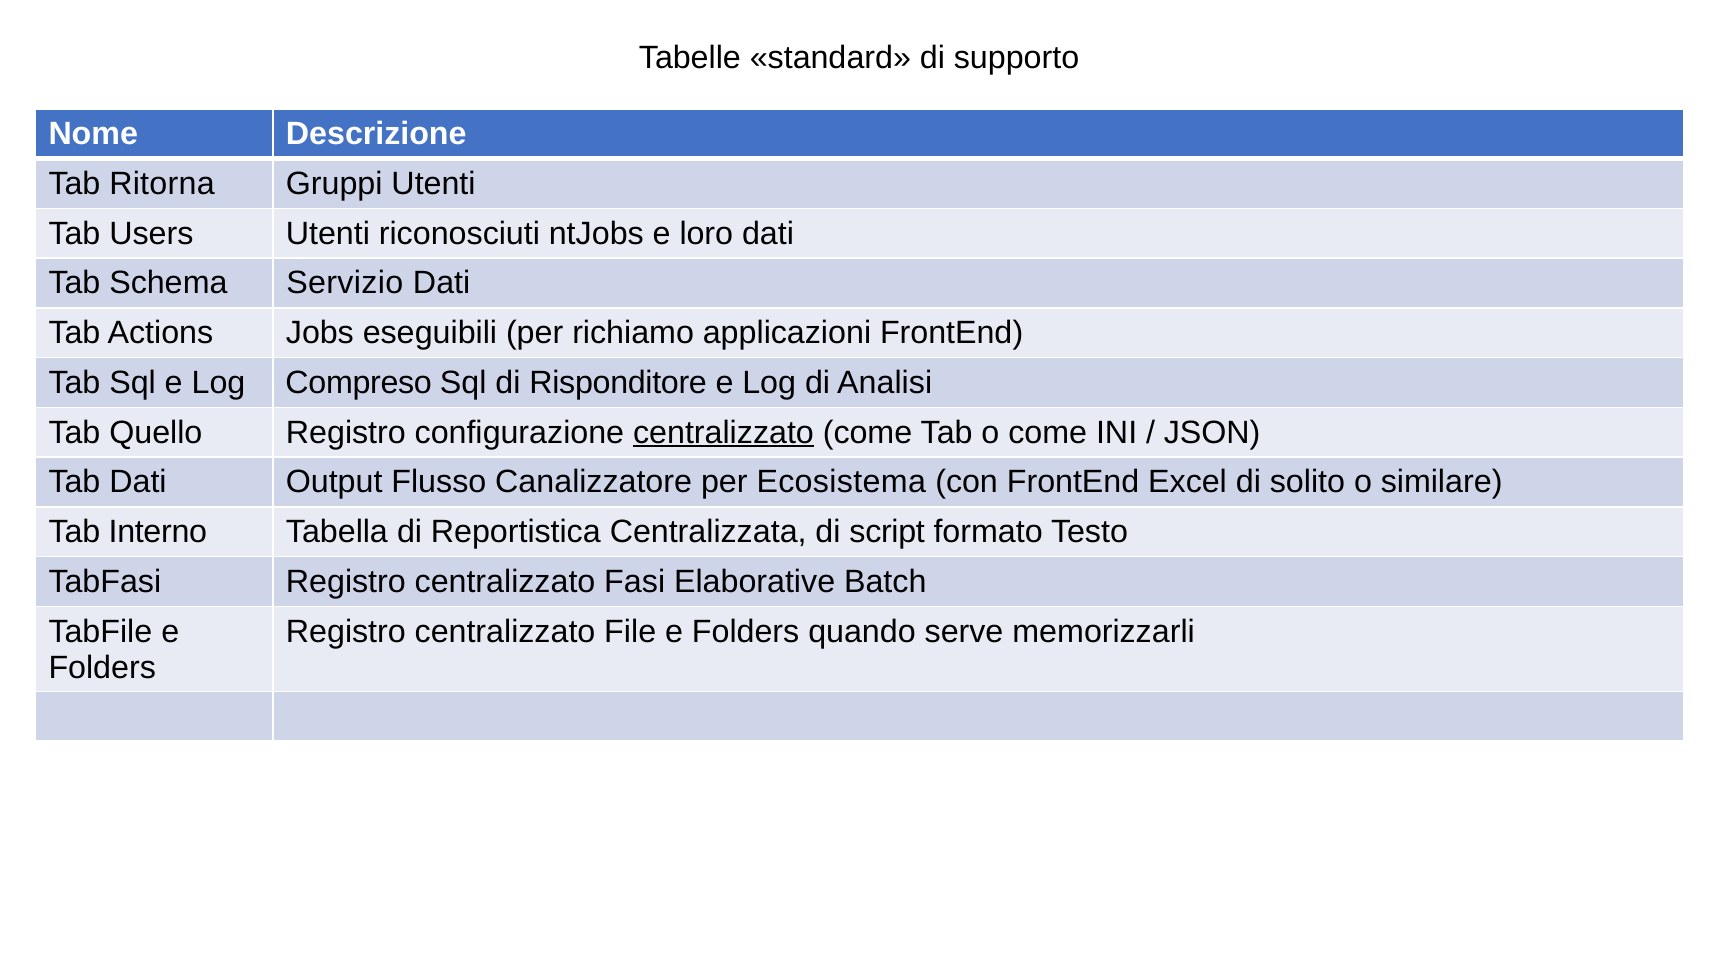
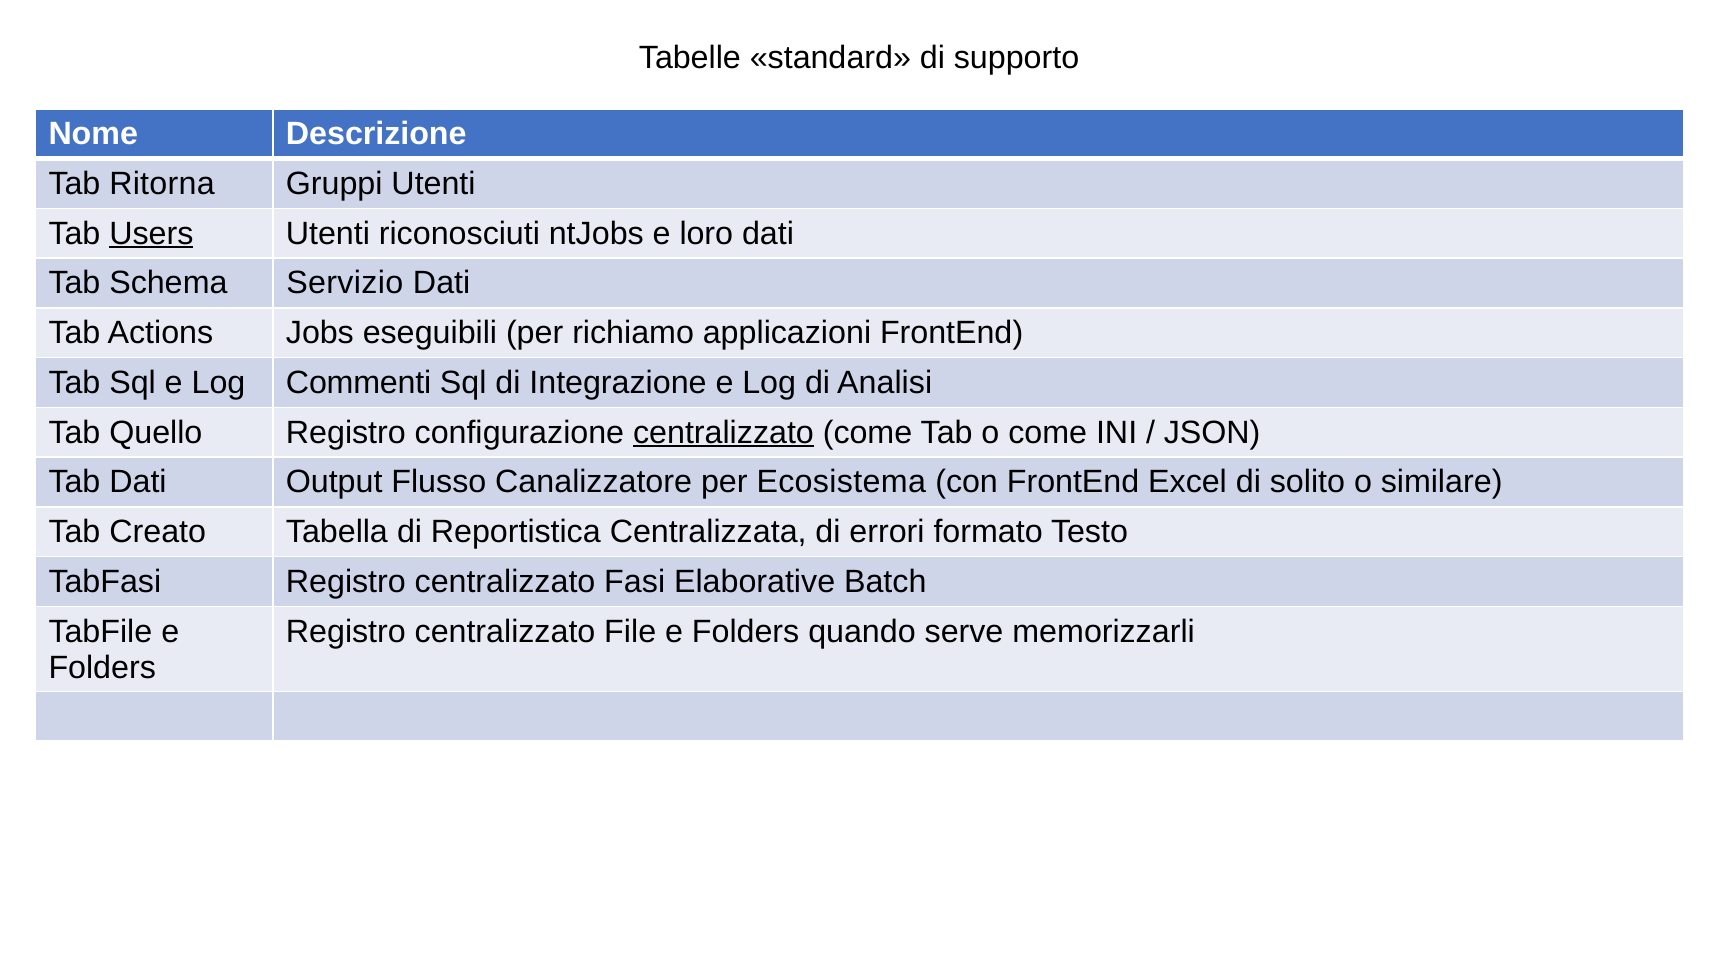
Users underline: none -> present
Compreso: Compreso -> Commenti
Risponditore: Risponditore -> Integrazione
Interno: Interno -> Creato
script: script -> errori
